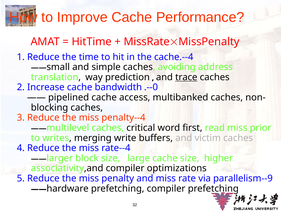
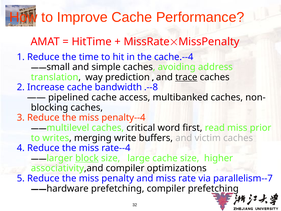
.--0: .--0 -> .--8
block underline: none -> present
parallelism--9: parallelism--9 -> parallelism--7
